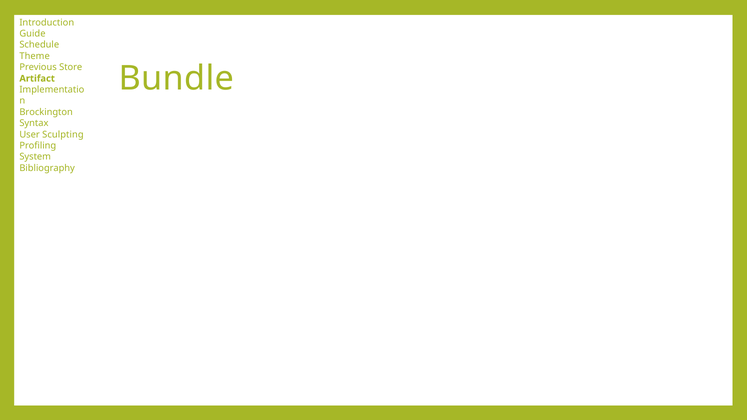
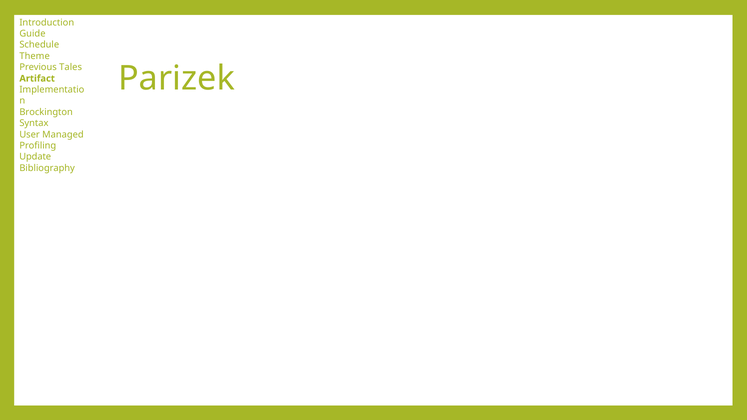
Store: Store -> Tales
Bundle: Bundle -> Parizek
Sculpting: Sculpting -> Managed
System: System -> Update
